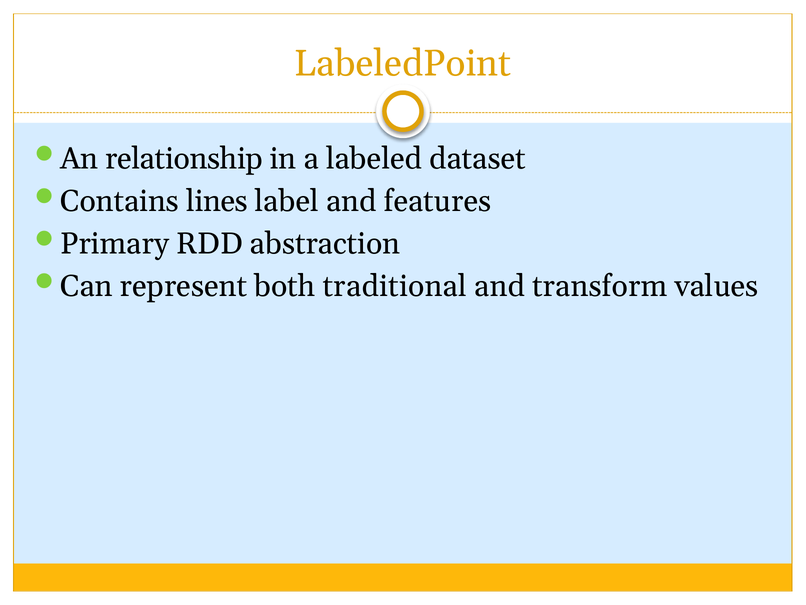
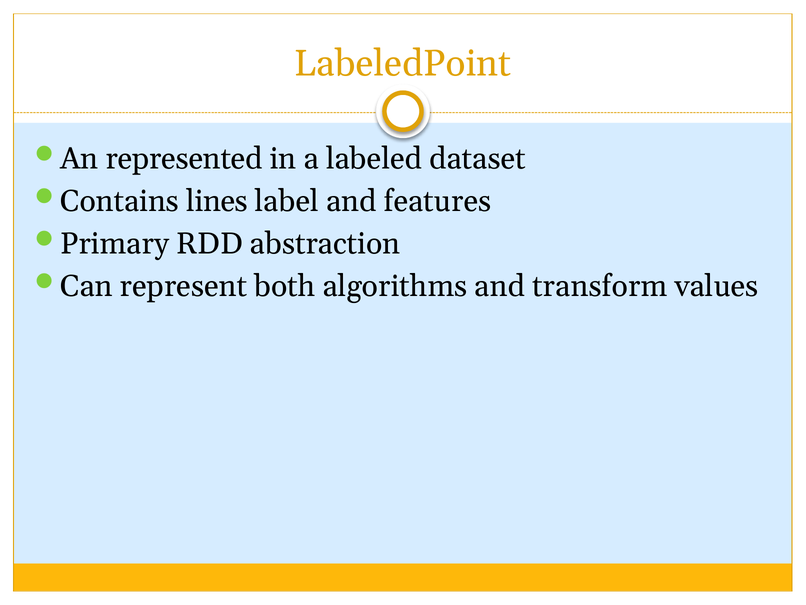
relationship: relationship -> represented
traditional: traditional -> algorithms
